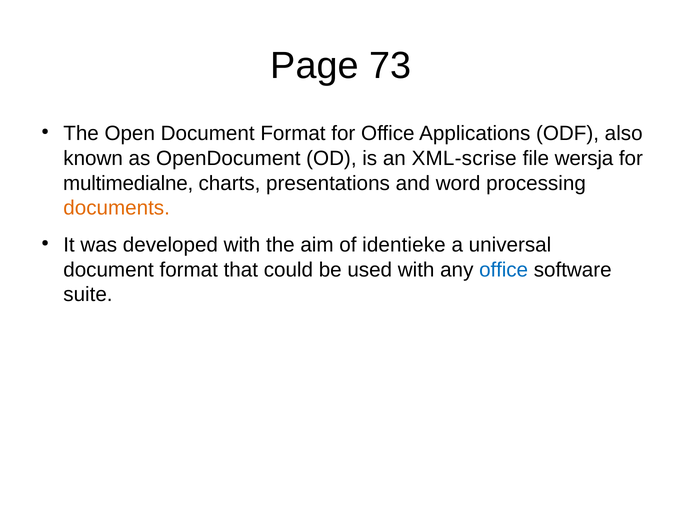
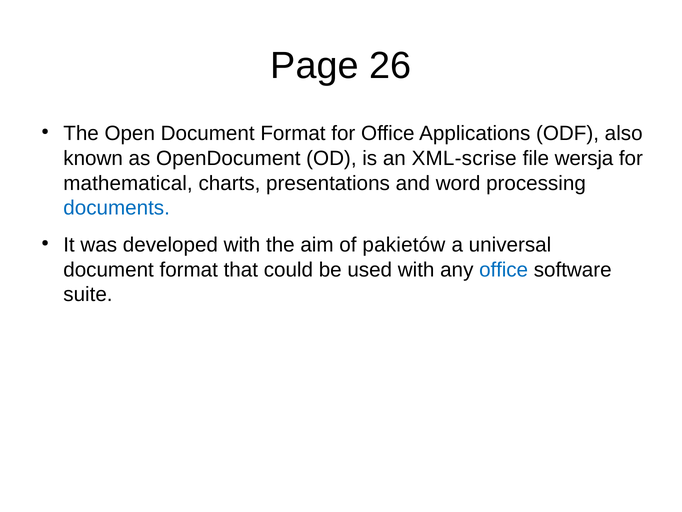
73: 73 -> 26
multimedialne: multimedialne -> mathematical
documents colour: orange -> blue
identieke: identieke -> pakietów
